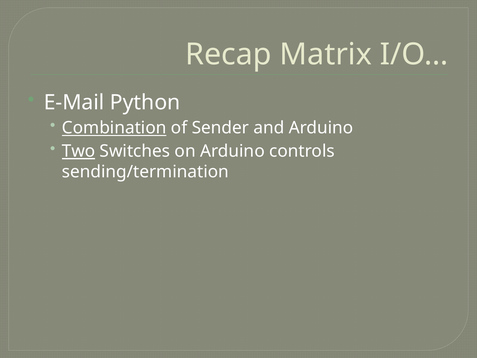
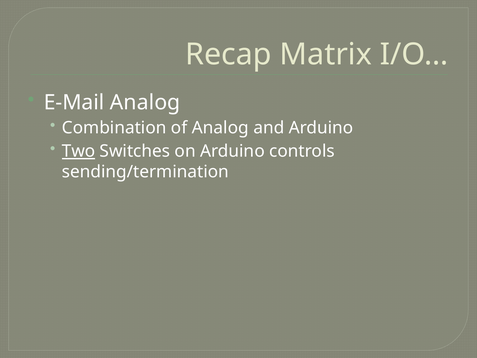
E-Mail Python: Python -> Analog
Combination underline: present -> none
of Sender: Sender -> Analog
